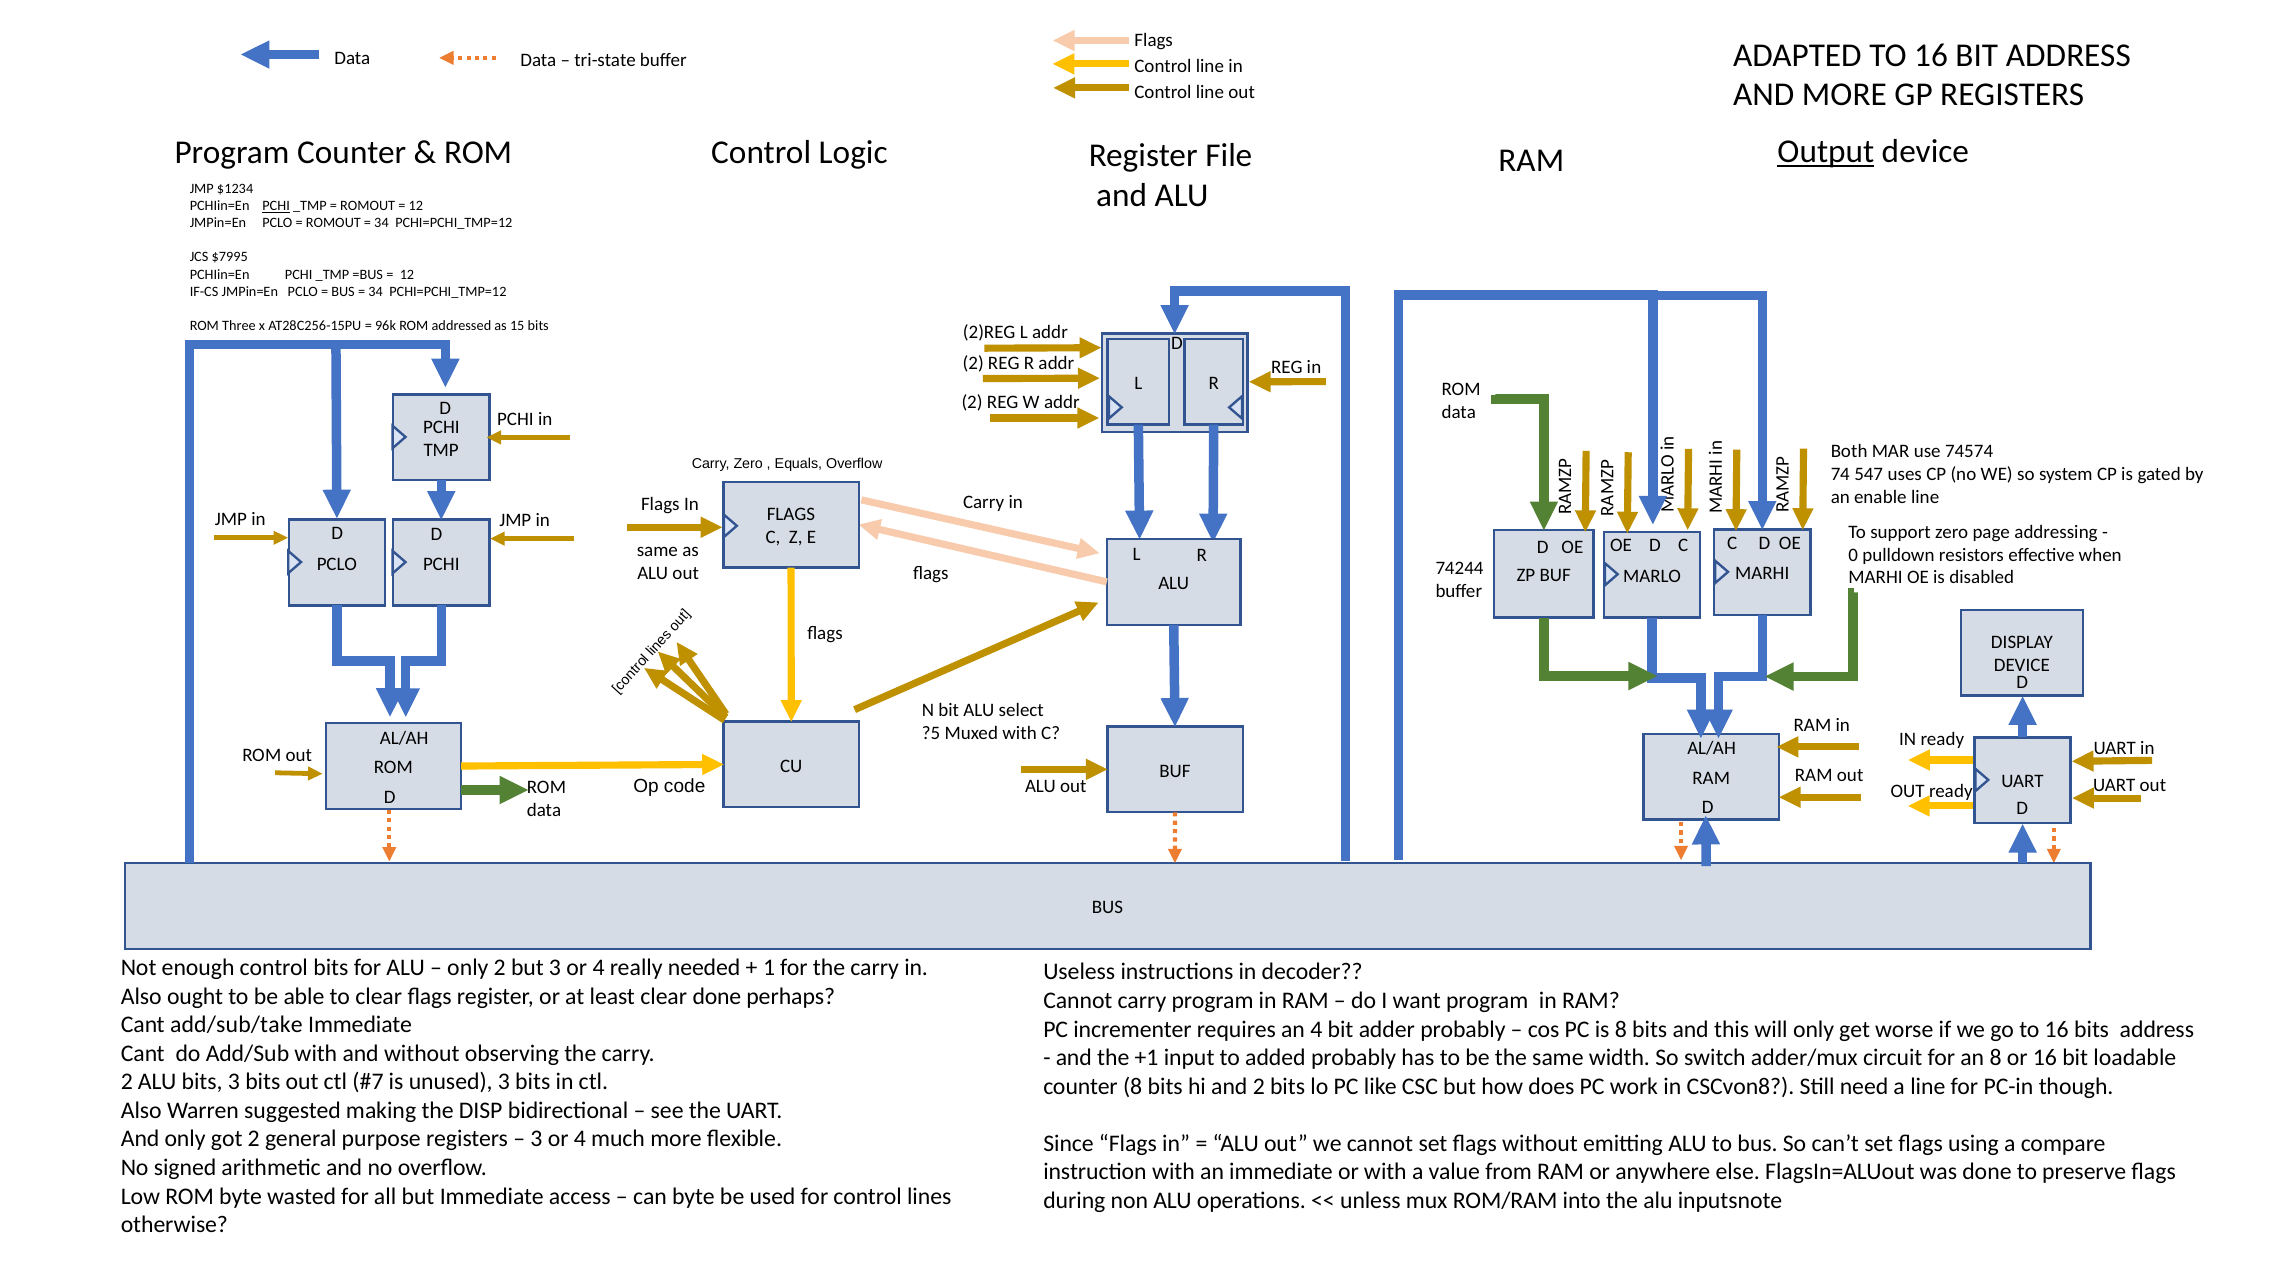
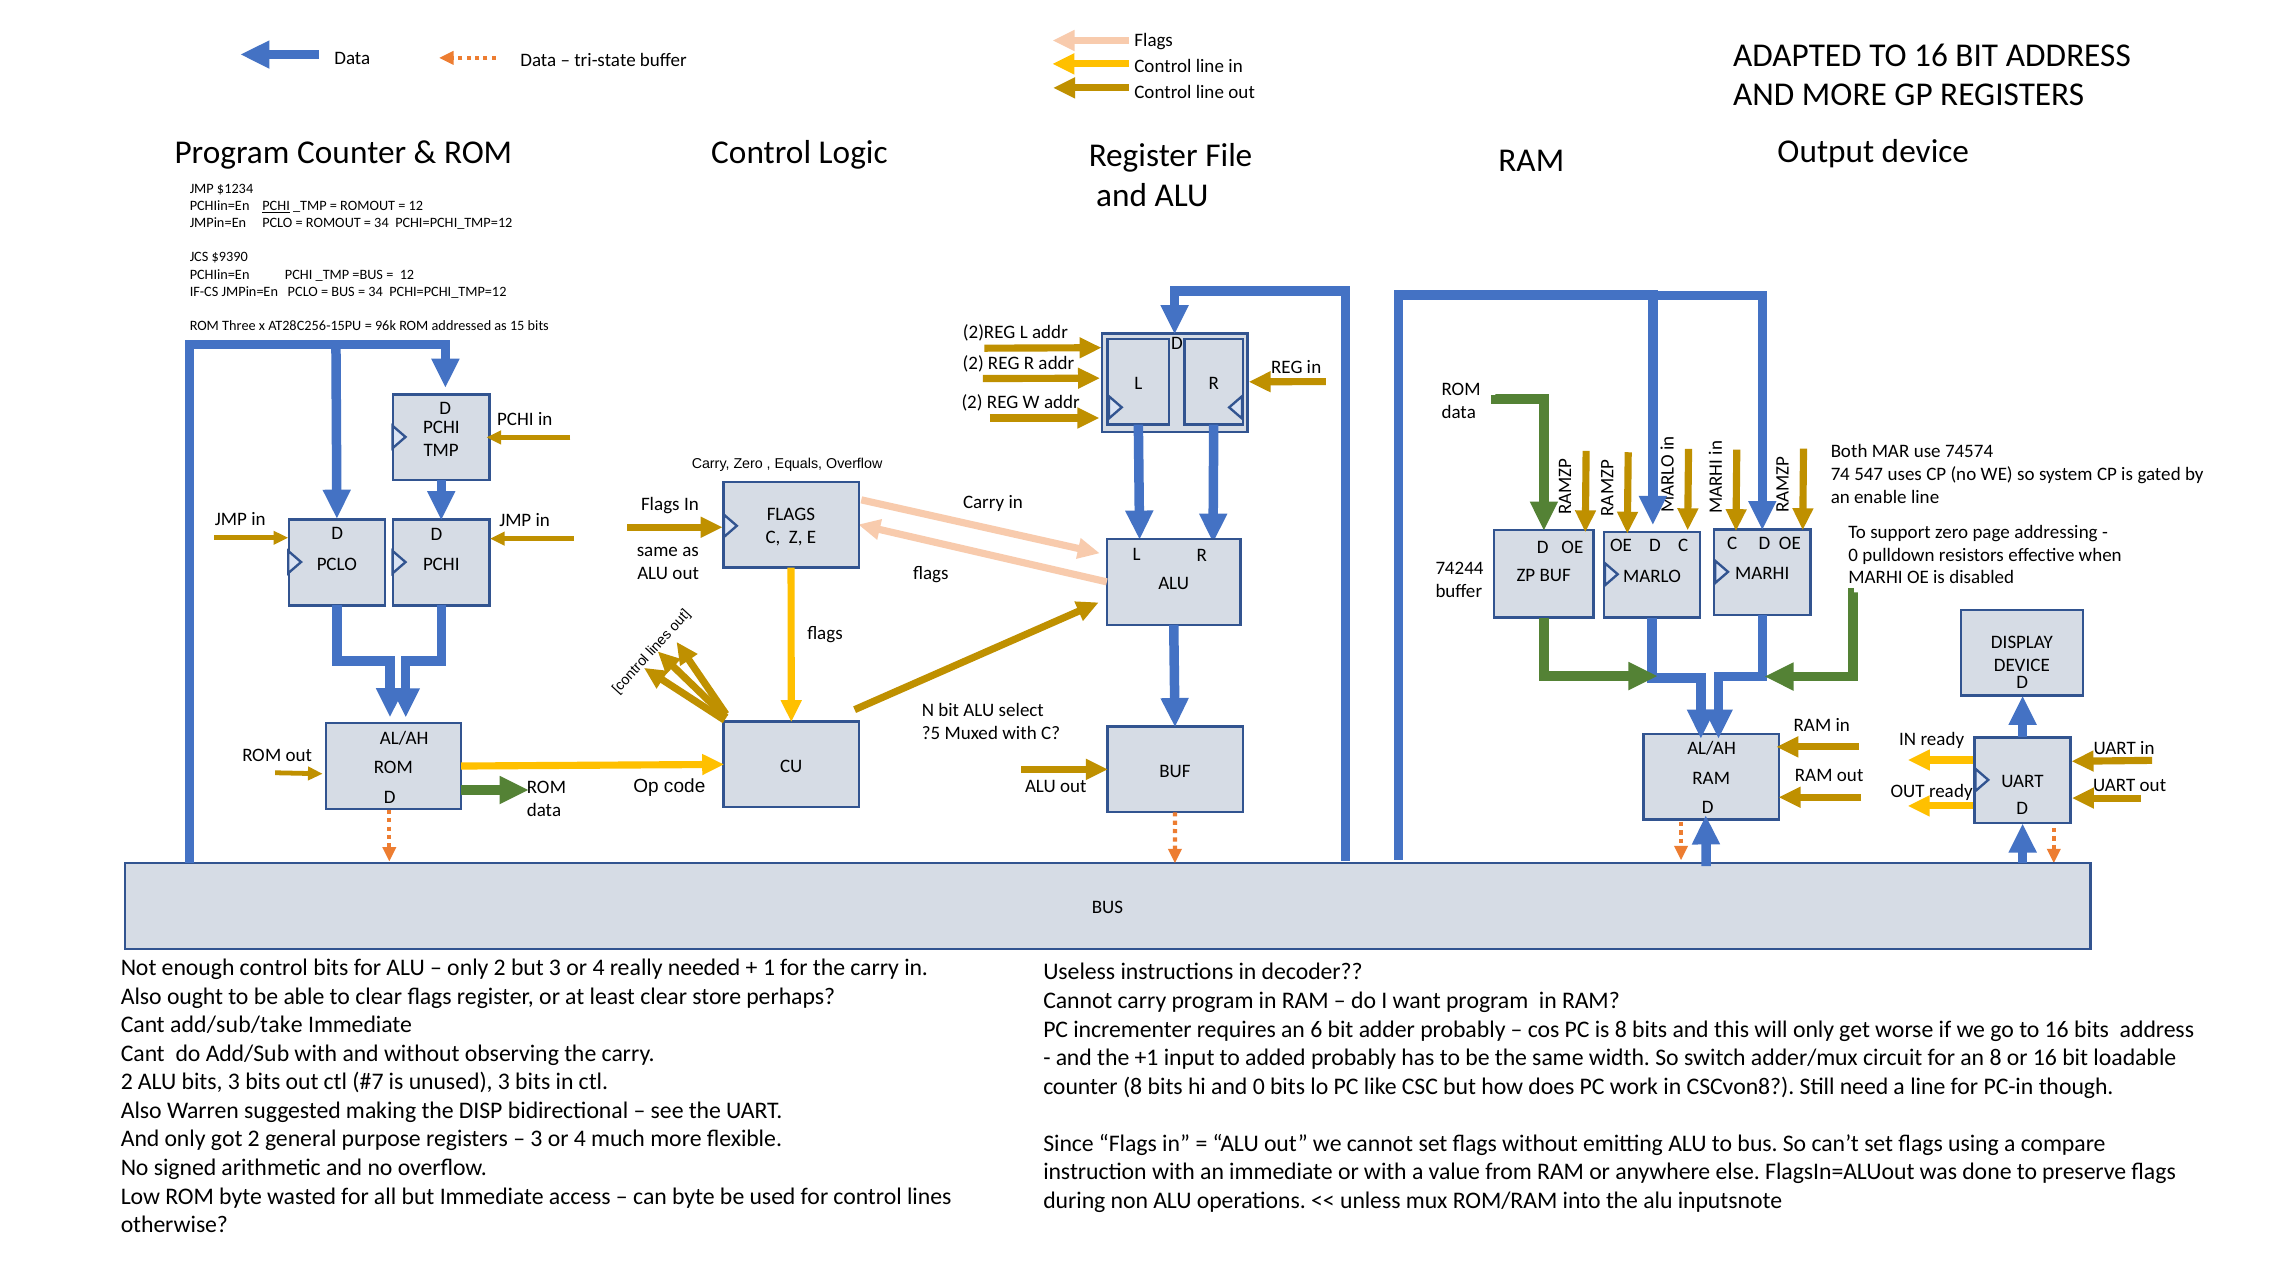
Output underline: present -> none
$7995: $7995 -> $9390
clear done: done -> store
an 4: 4 -> 6
and 2: 2 -> 0
